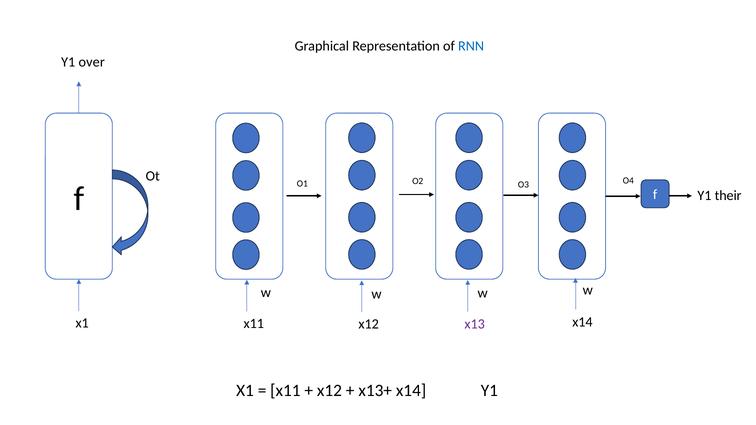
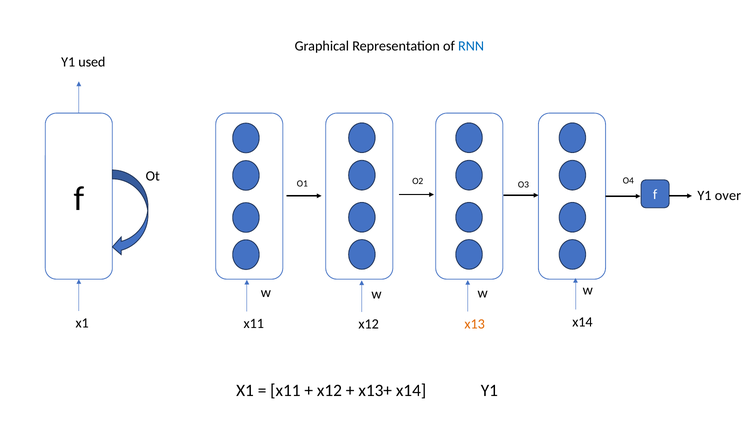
over: over -> used
their: their -> over
x13 colour: purple -> orange
